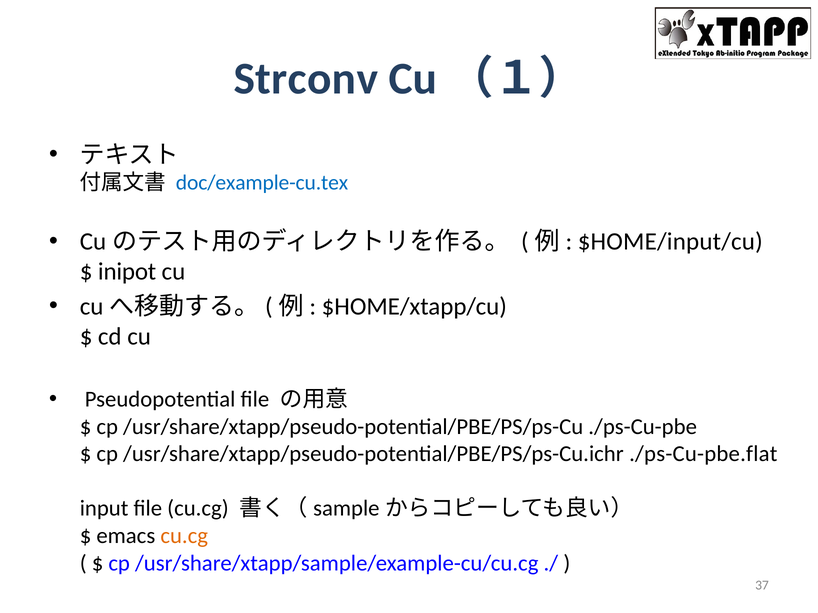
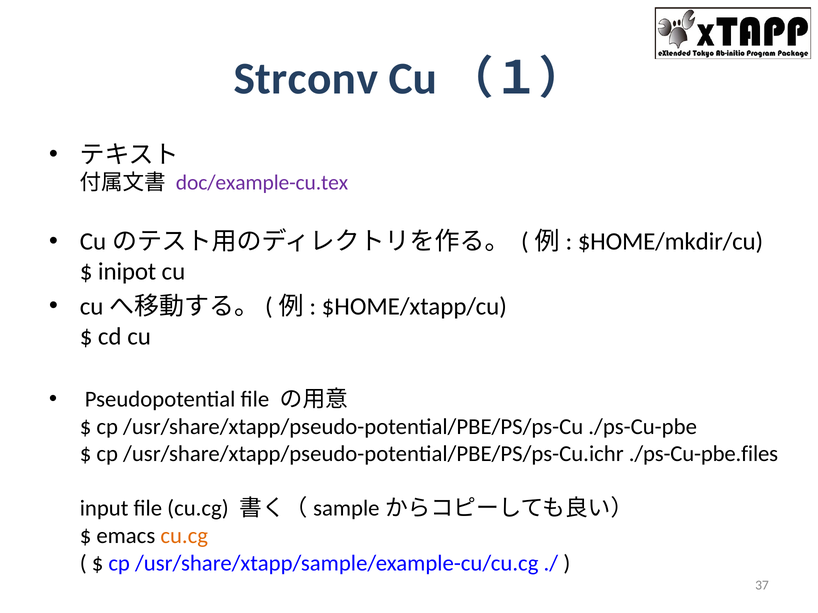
doc/example-cu.tex colour: blue -> purple
$HOME/input/cu: $HOME/input/cu -> $HOME/mkdir/cu
./ps-Cu-pbe.flat: ./ps-Cu-pbe.flat -> ./ps-Cu-pbe.files
